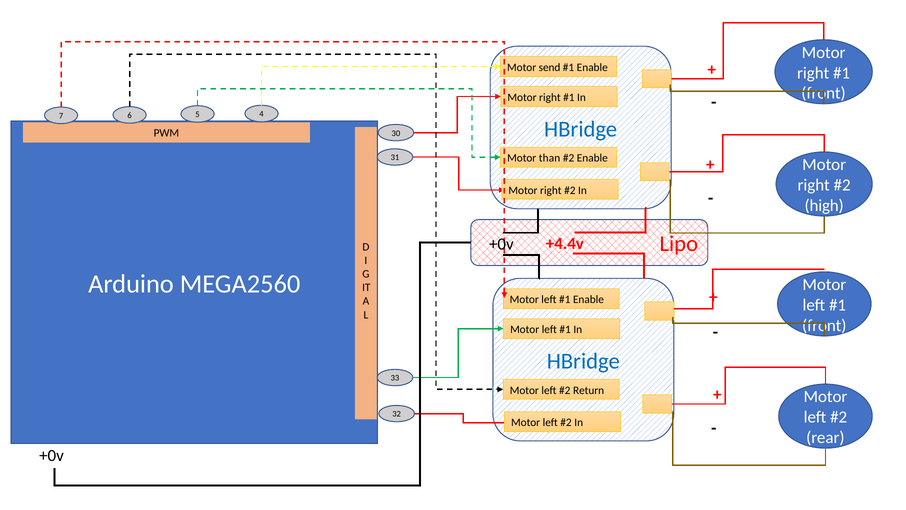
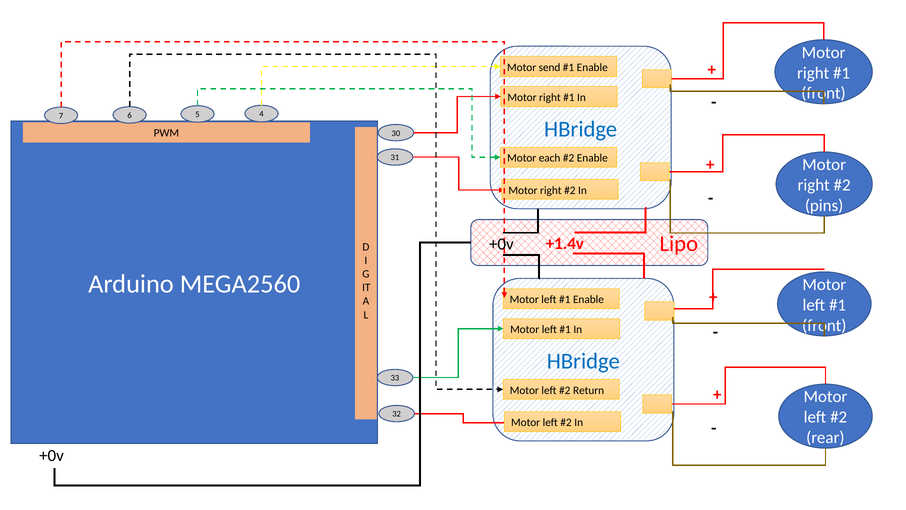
than: than -> each
high: high -> pins
+4.4v: +4.4v -> +1.4v
